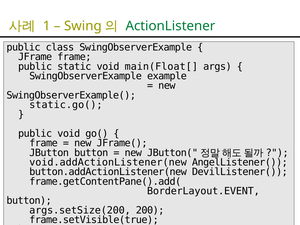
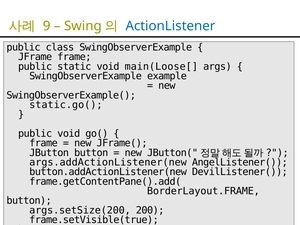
1: 1 -> 9
ActionListener colour: green -> blue
main(Float[: main(Float[ -> main(Loose[
void.addActionListener(new: void.addActionListener(new -> args.addActionListener(new
BorderLayout.EVENT: BorderLayout.EVENT -> BorderLayout.FRAME
